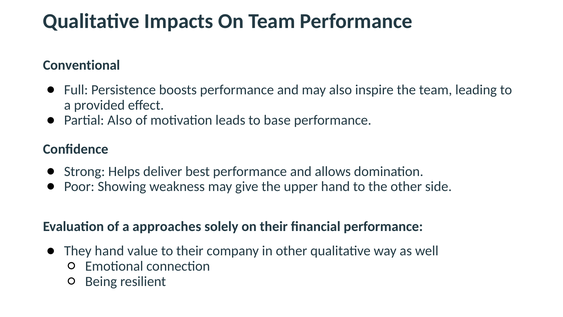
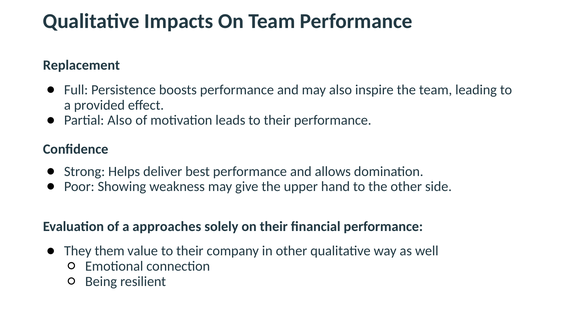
Conventional: Conventional -> Replacement
leads to base: base -> their
They hand: hand -> them
